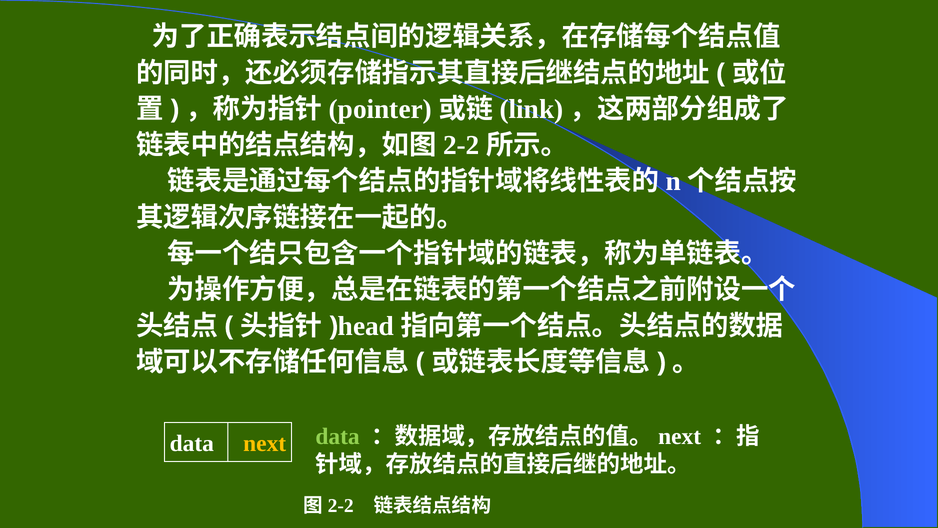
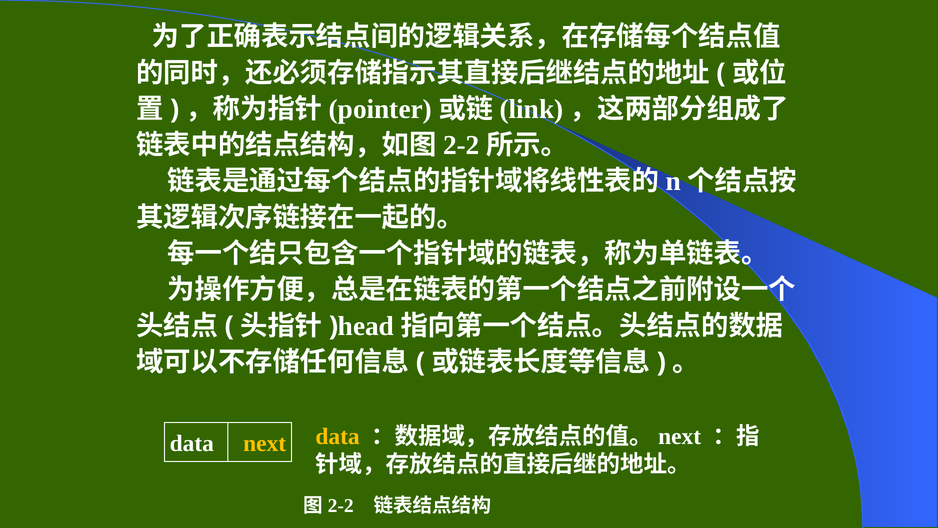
data at (338, 436) colour: light green -> yellow
